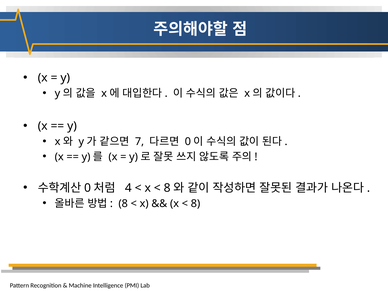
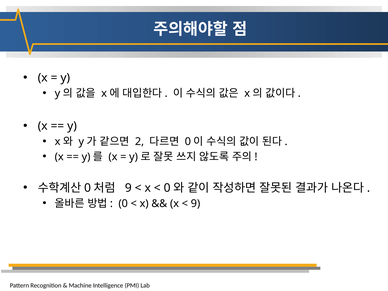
7: 7 -> 2
4 at (128, 188): 4 -> 9
8 at (167, 188): 8 -> 0
8 at (123, 204): 8 -> 0
8 at (195, 204): 8 -> 9
